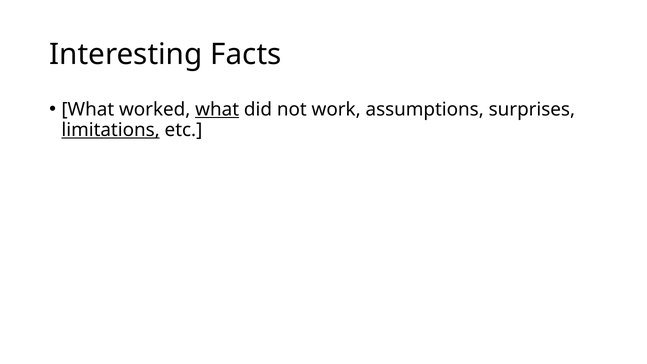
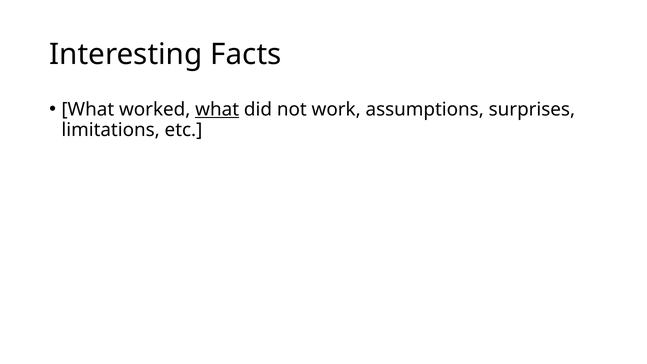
limitations underline: present -> none
